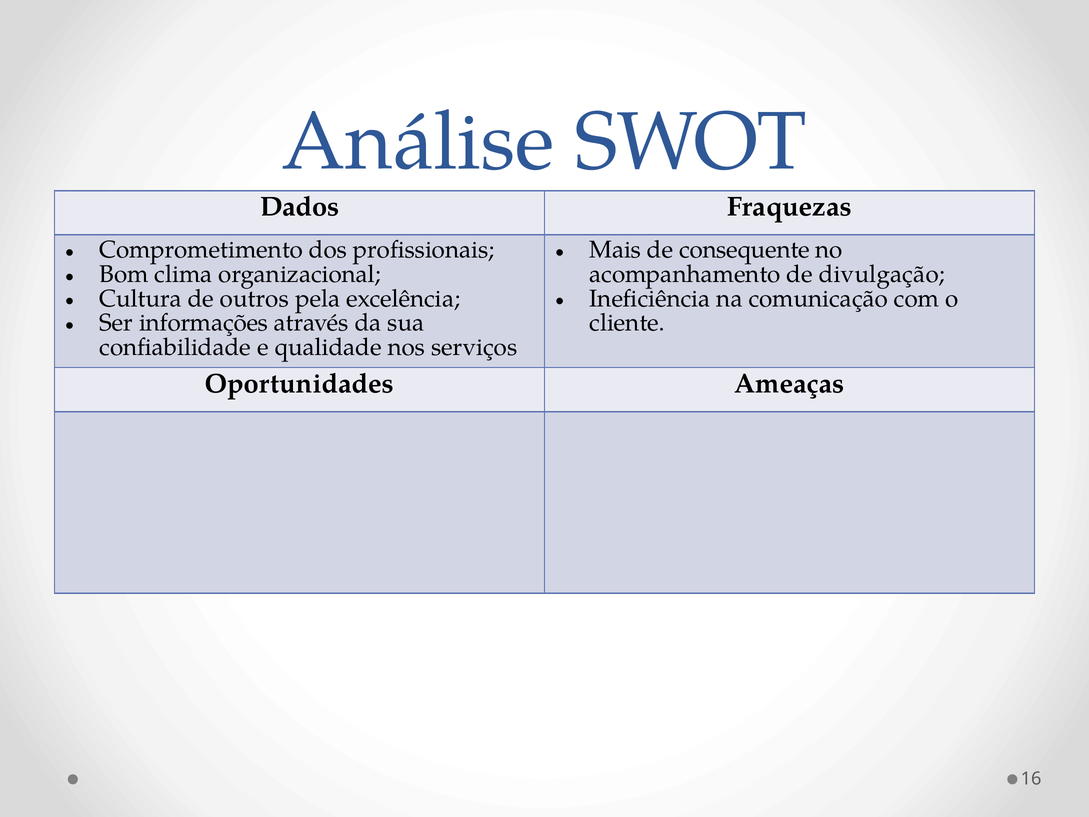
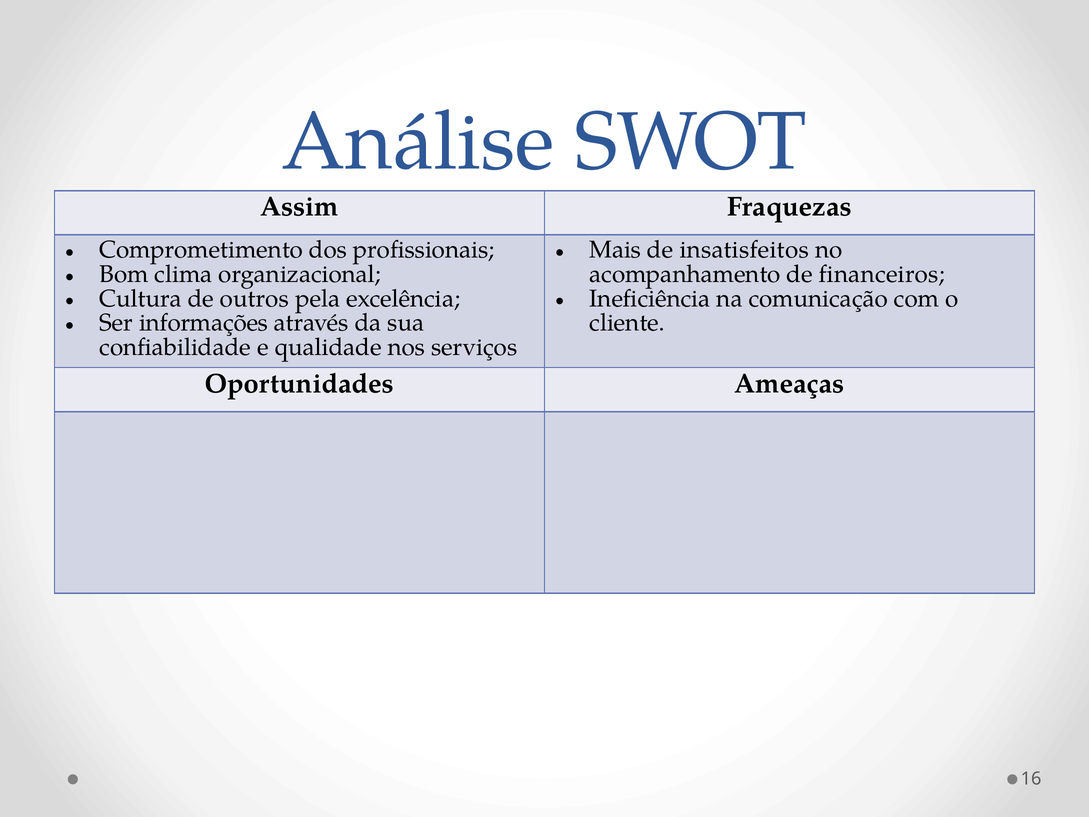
Dados: Dados -> Assim
consequente: consequente -> insatisfeitos
divulgação: divulgação -> financeiros
